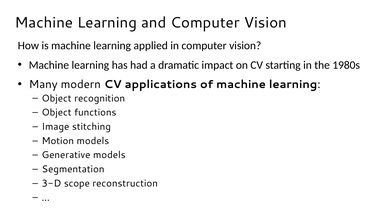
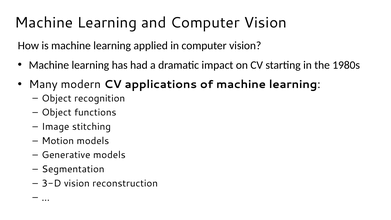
3-D scope: scope -> vision
